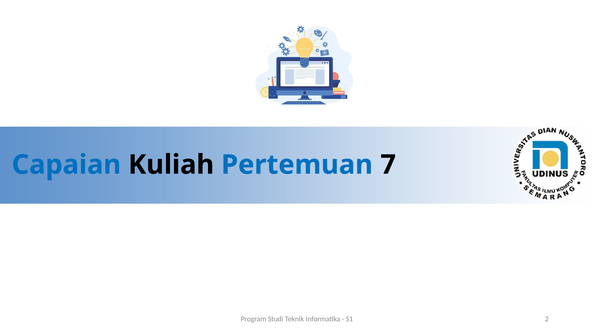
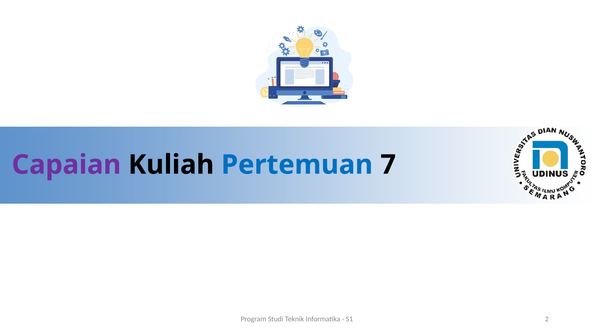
Capaian colour: blue -> purple
